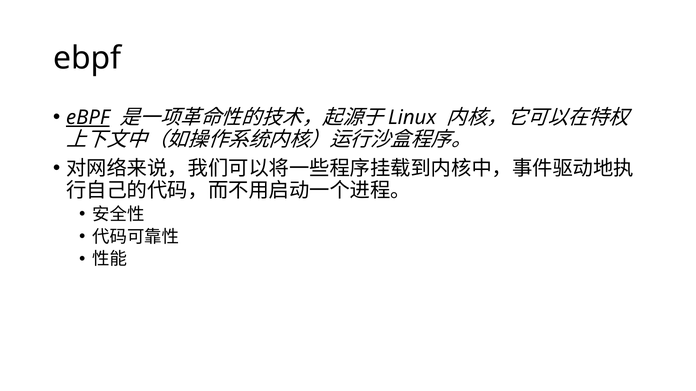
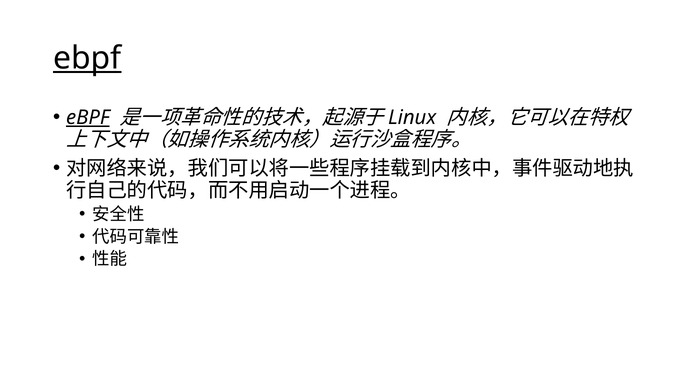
ebpf at (87, 58) underline: none -> present
